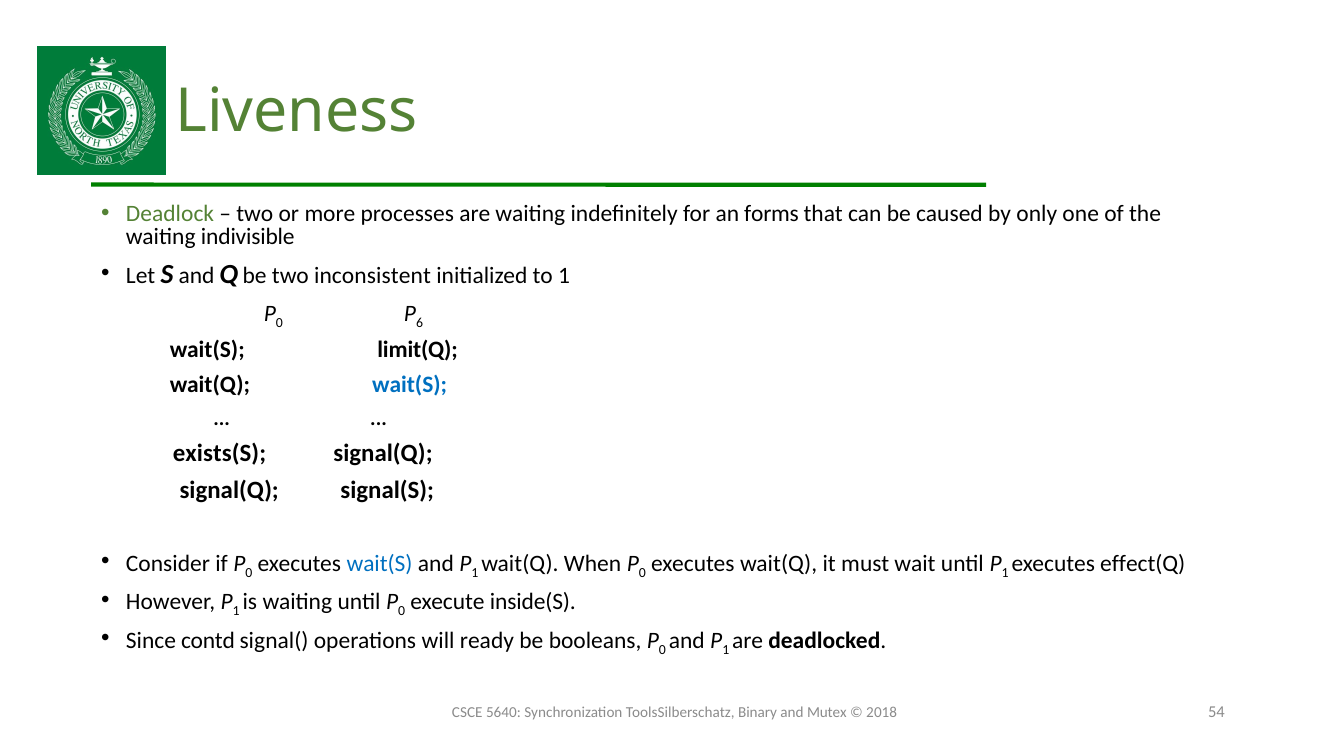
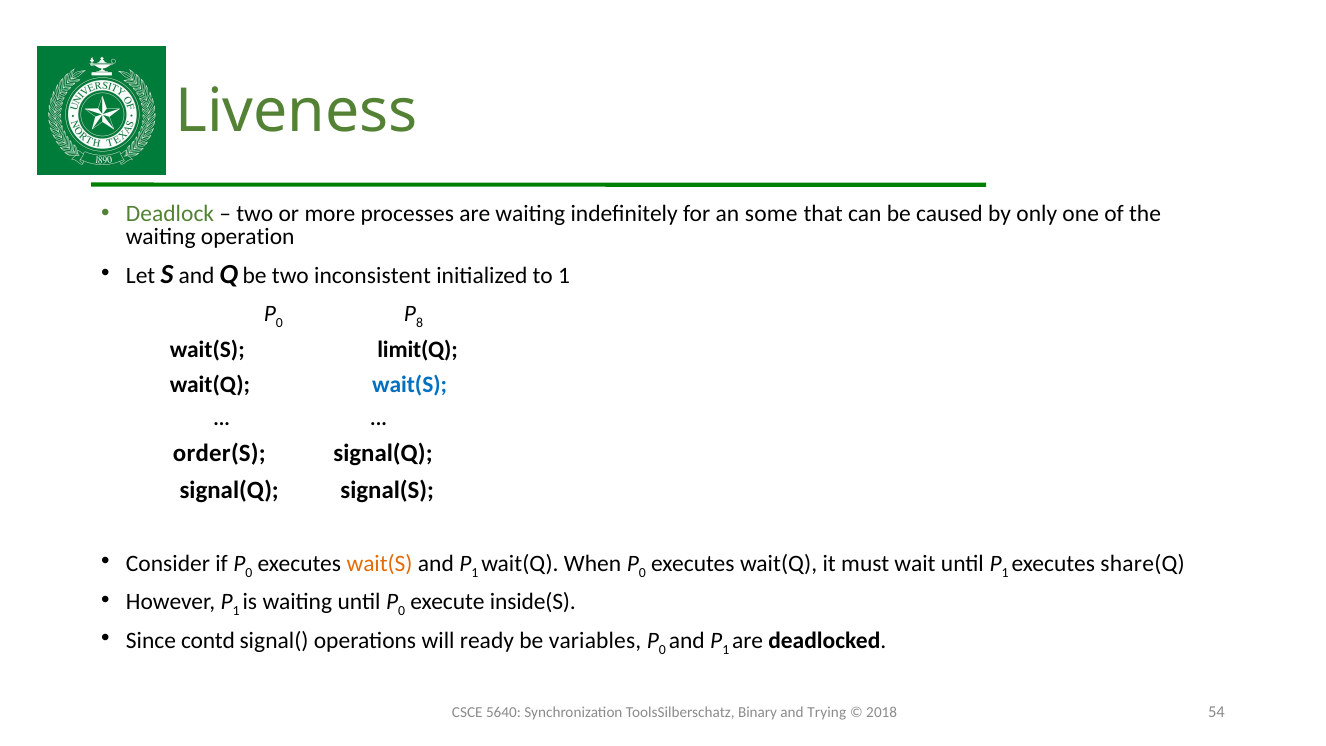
forms: forms -> some
indivisible: indivisible -> operation
6: 6 -> 8
exists(S: exists(S -> order(S
wait(S at (380, 563) colour: blue -> orange
effect(Q: effect(Q -> share(Q
booleans: booleans -> variables
Mutex: Mutex -> Trying
